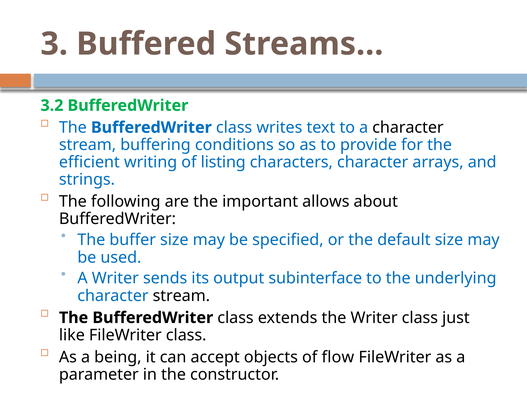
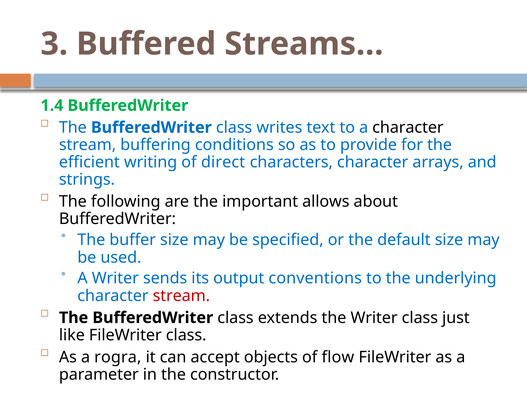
3.2: 3.2 -> 1.4
listing: listing -> direct
subinterface: subinterface -> conventions
stream at (181, 296) colour: black -> red
being: being -> rogra
